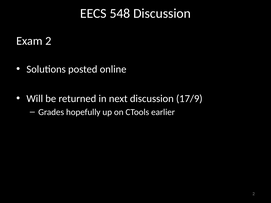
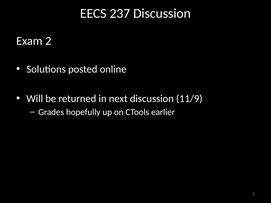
548: 548 -> 237
17/9: 17/9 -> 11/9
